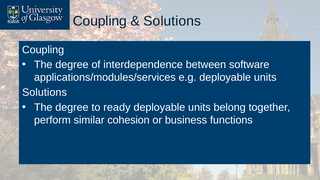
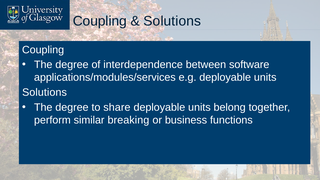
ready: ready -> share
cohesion: cohesion -> breaking
